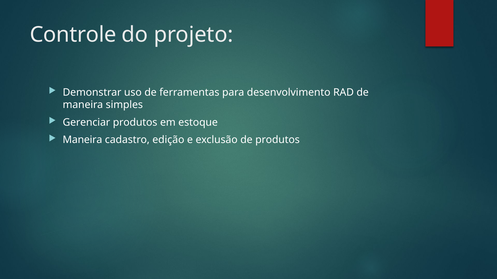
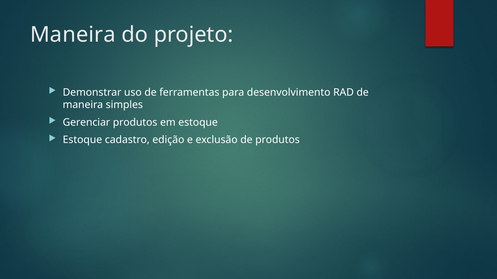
Controle at (73, 35): Controle -> Maneira
Maneira at (82, 140): Maneira -> Estoque
